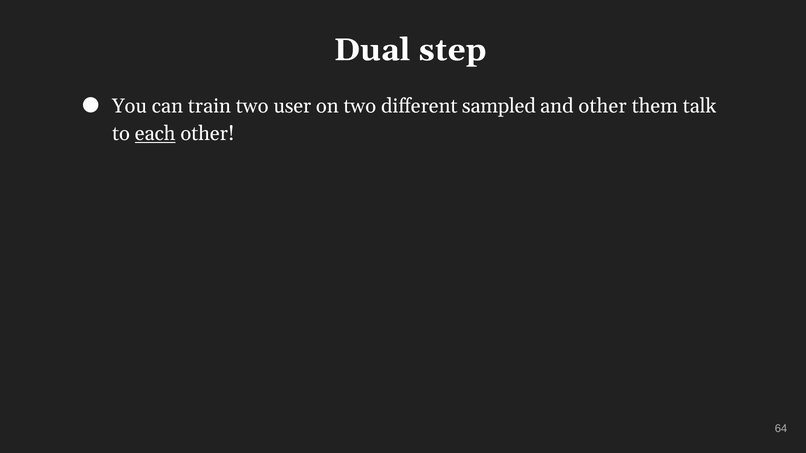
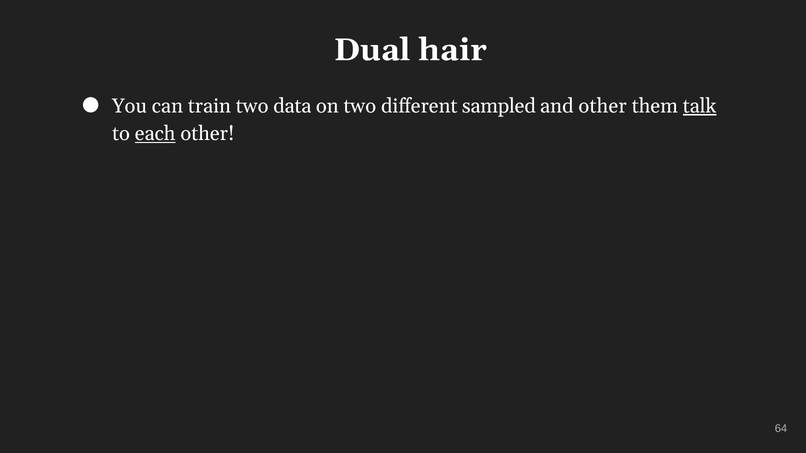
step: step -> hair
user: user -> data
talk underline: none -> present
